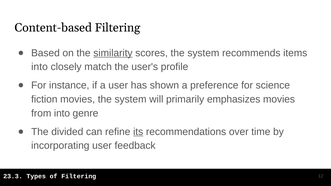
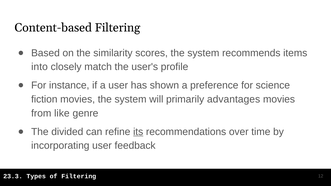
similarity underline: present -> none
emphasizes: emphasizes -> advantages
from into: into -> like
